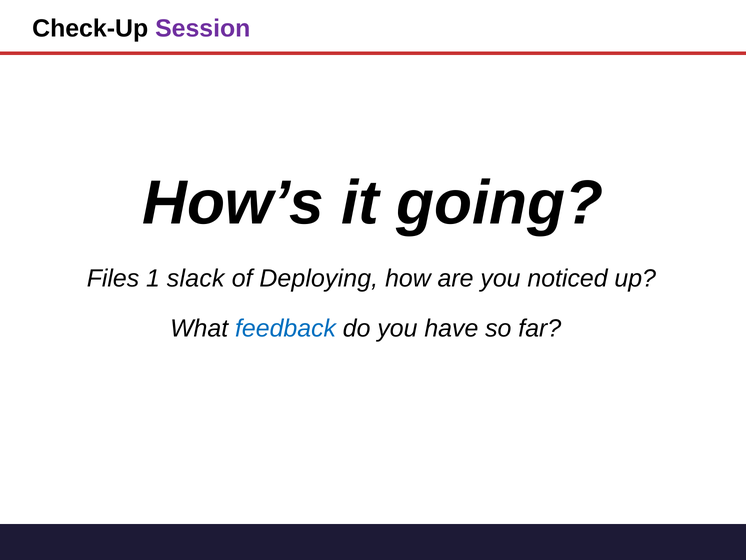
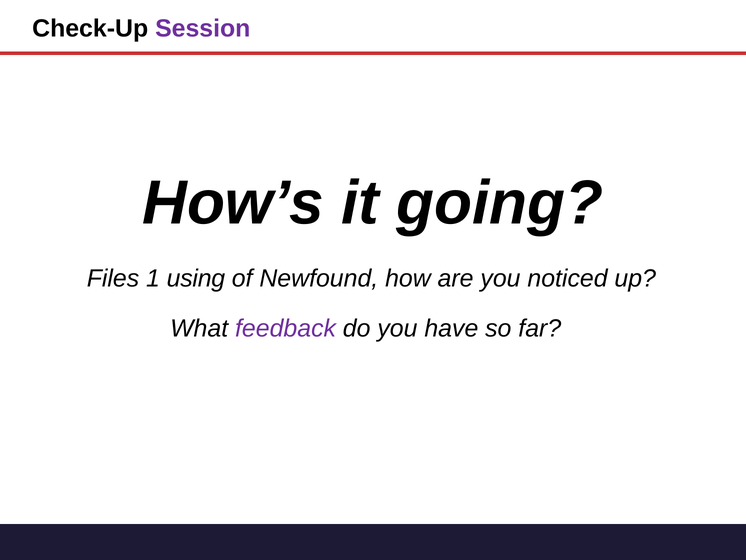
slack: slack -> using
Deploying: Deploying -> Newfound
feedback colour: blue -> purple
